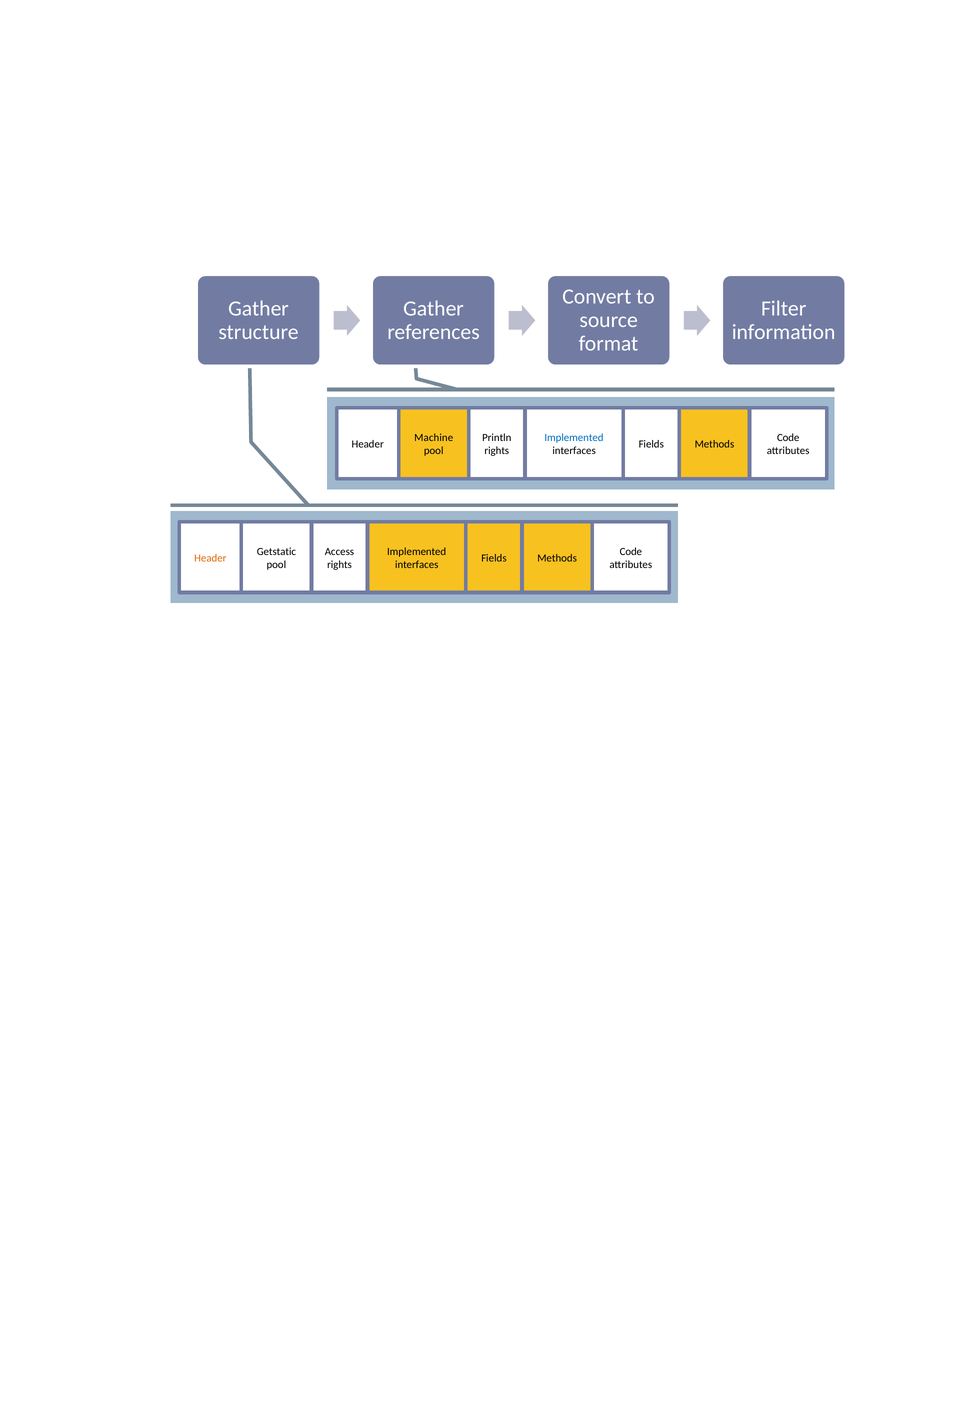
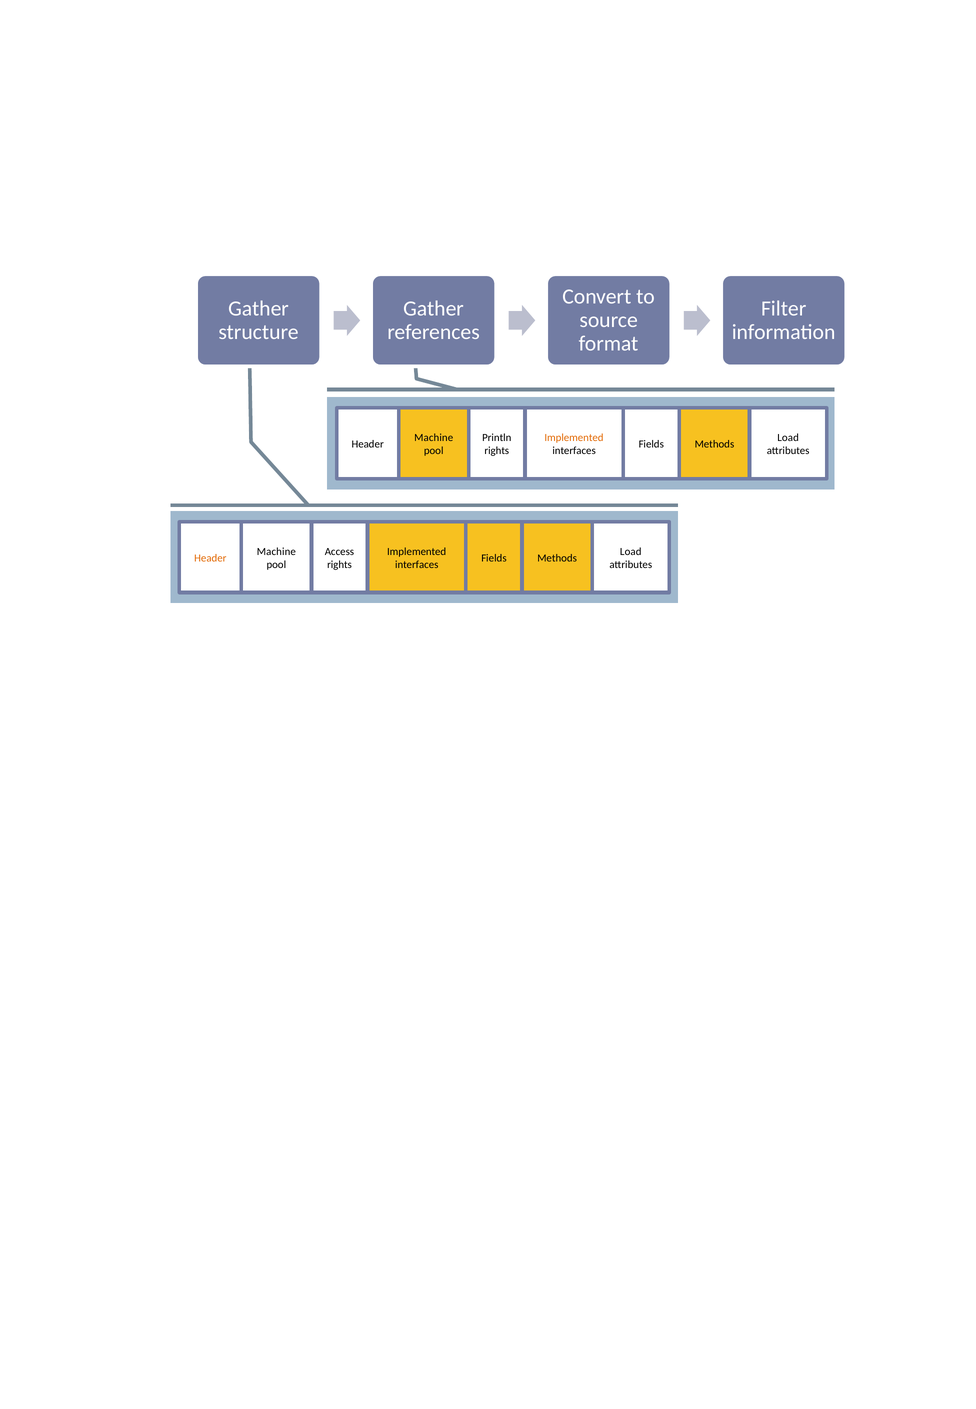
Implemented at (574, 438) colour: blue -> orange
Code at (788, 438): Code -> Load
Getstatic at (276, 552): Getstatic -> Machine
Code at (631, 552): Code -> Load
